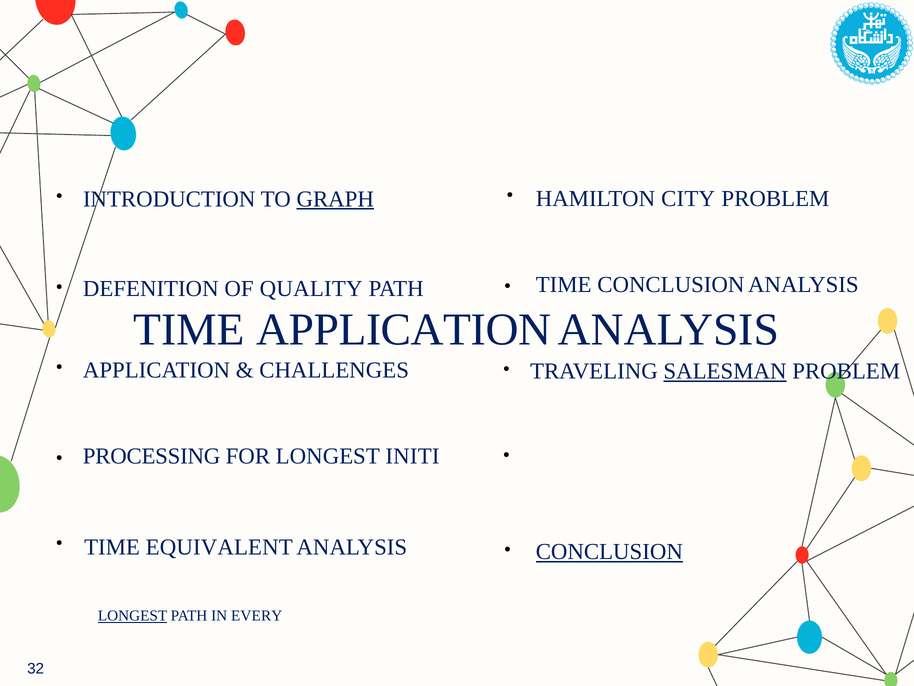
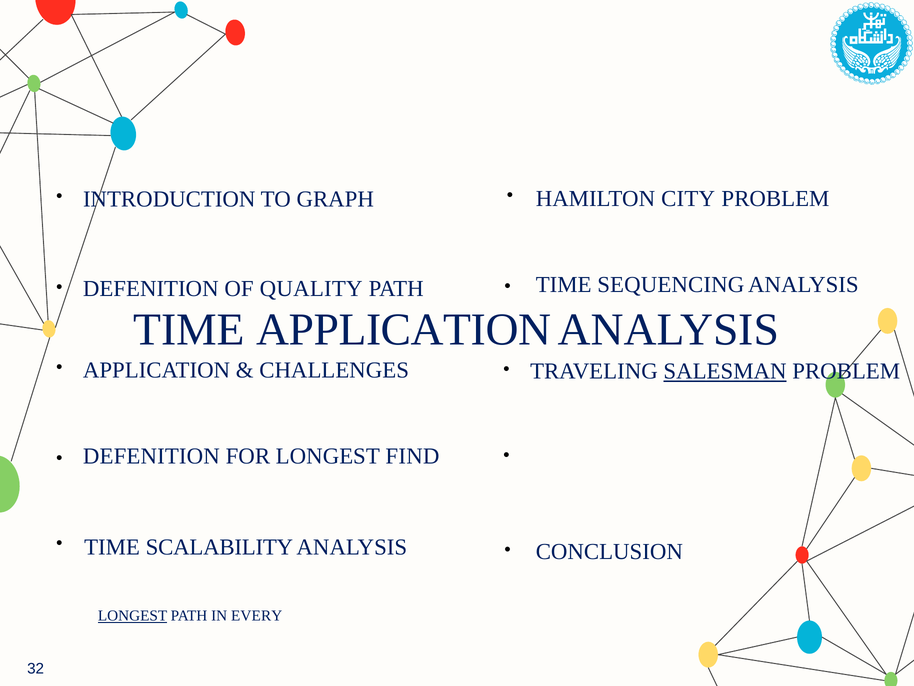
GRAPH underline: present -> none
TIME CONCLUSION: CONCLUSION -> SEQUENCING
PROCESSING at (152, 456): PROCESSING -> DEFENITION
INITI: INITI -> FIND
EQUIVALENT: EQUIVALENT -> SCALABILITY
CONCLUSION at (609, 551) underline: present -> none
